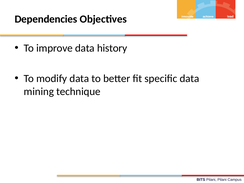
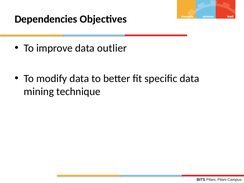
history: history -> outlier
